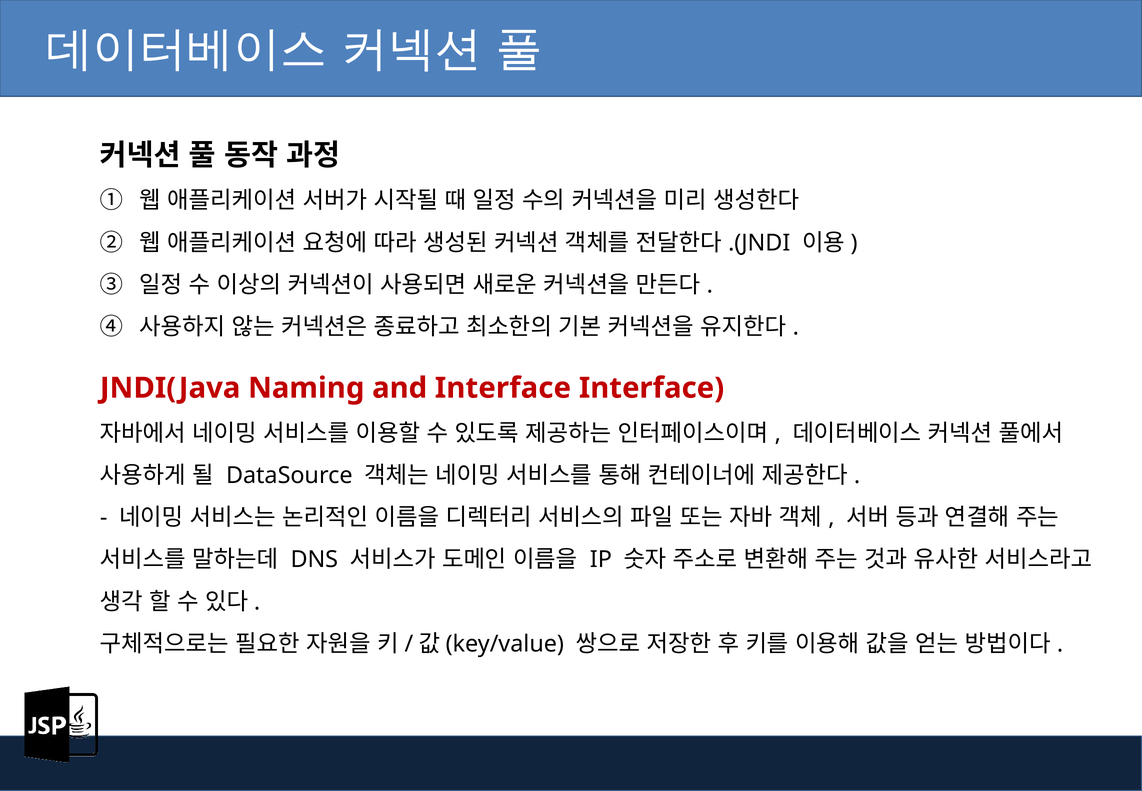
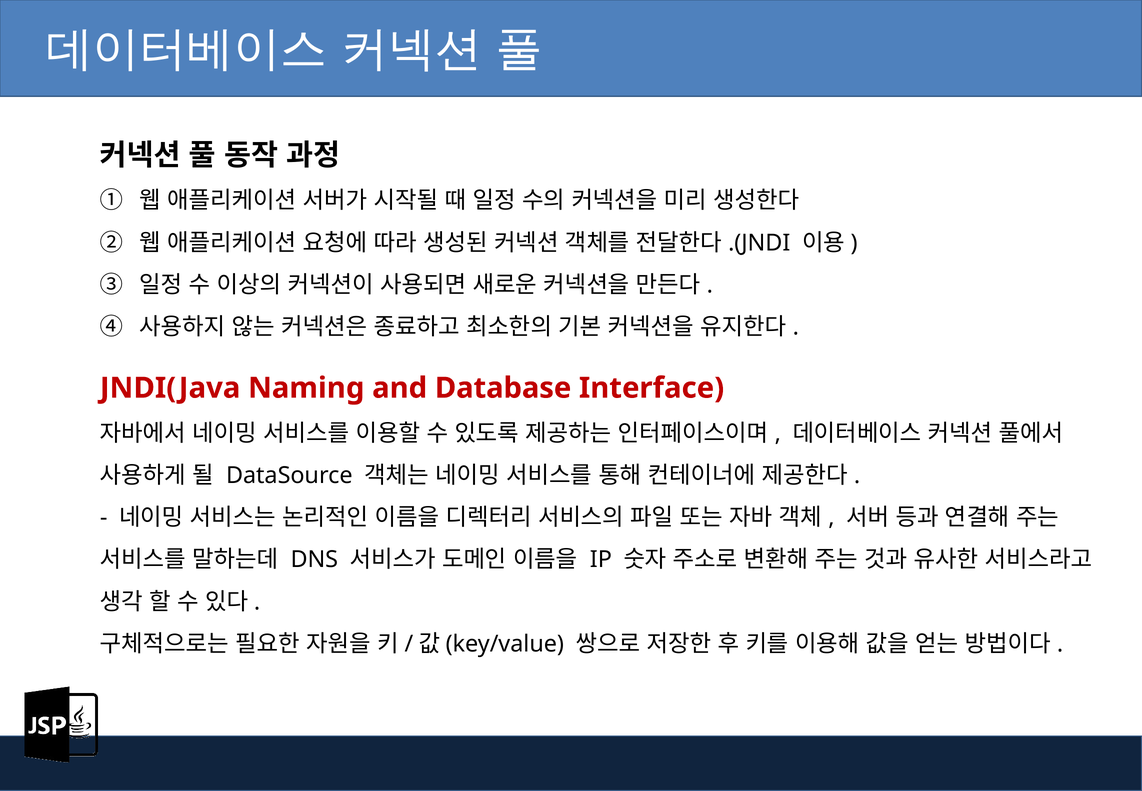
and Interface: Interface -> Database
